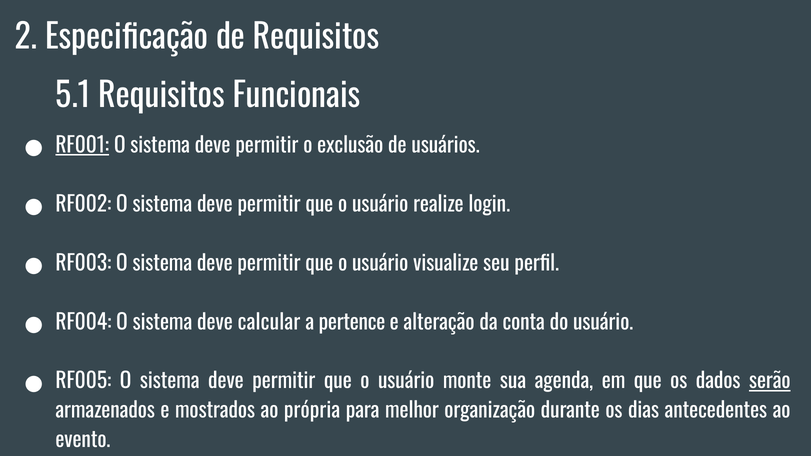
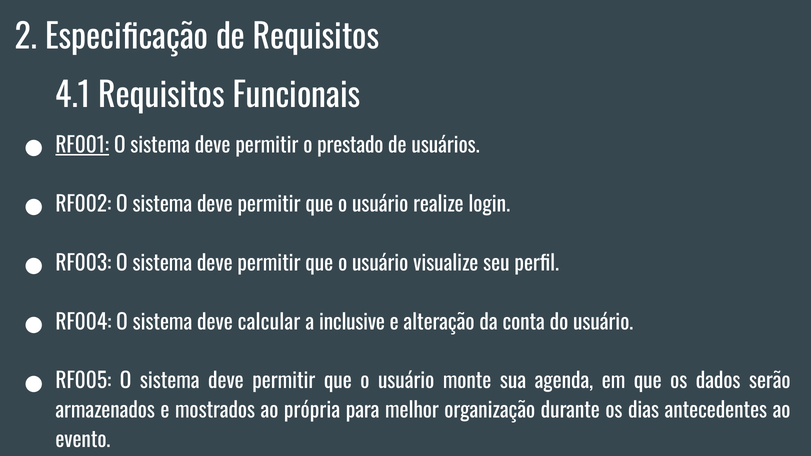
5.1: 5.1 -> 4.1
exclusão: exclusão -> prestado
pertence: pertence -> inclusive
serão underline: present -> none
